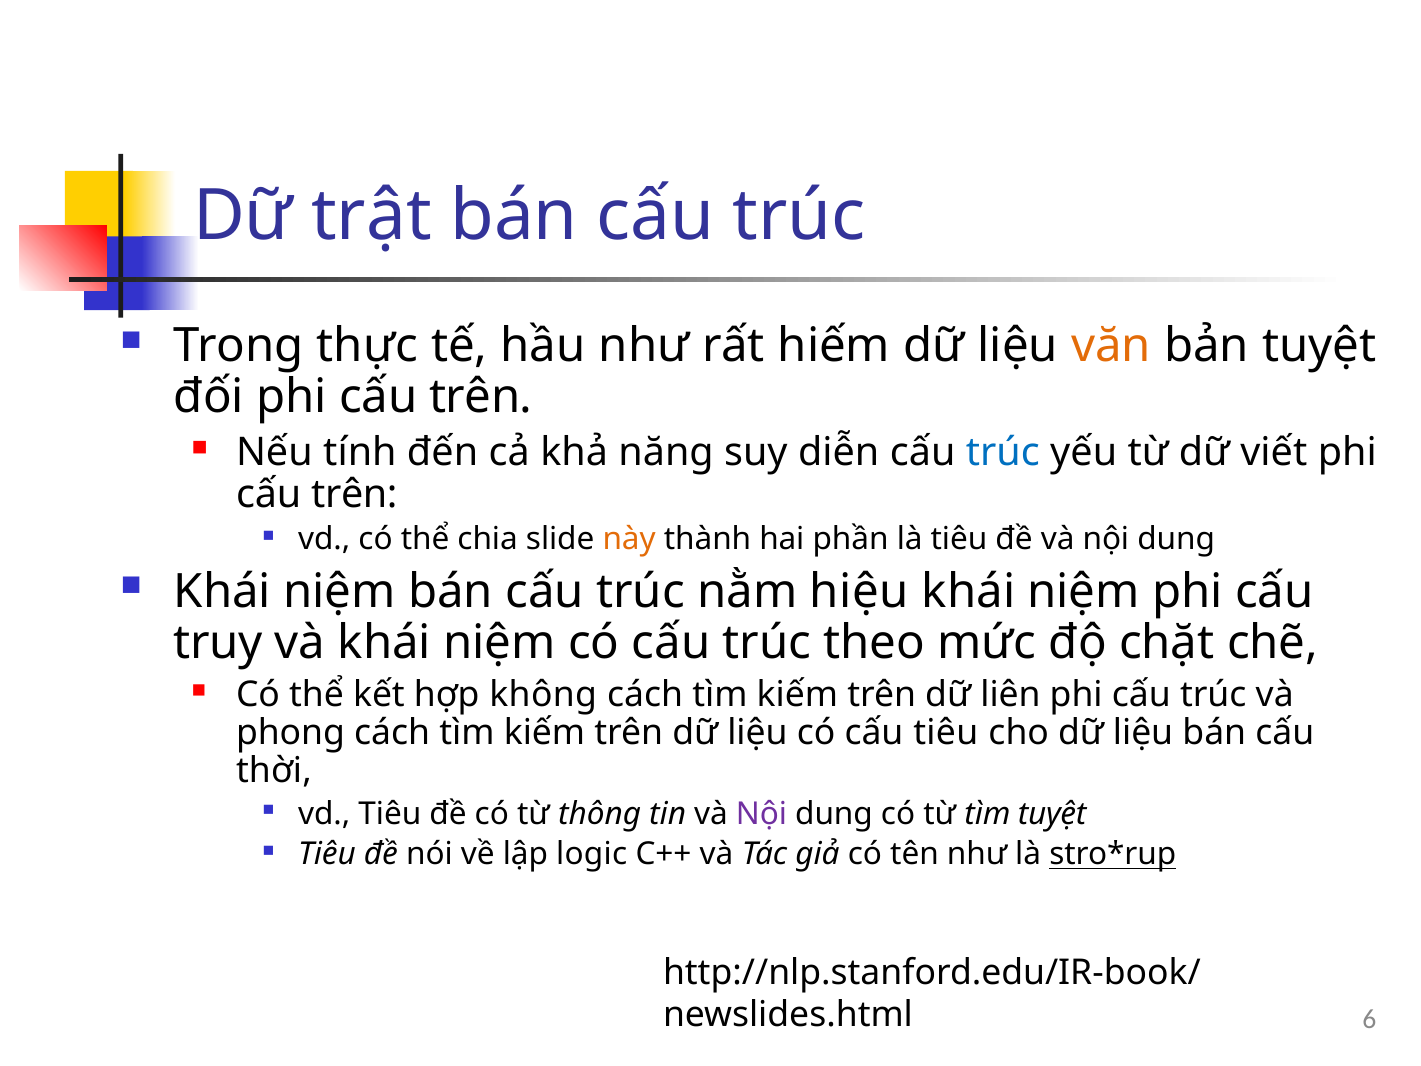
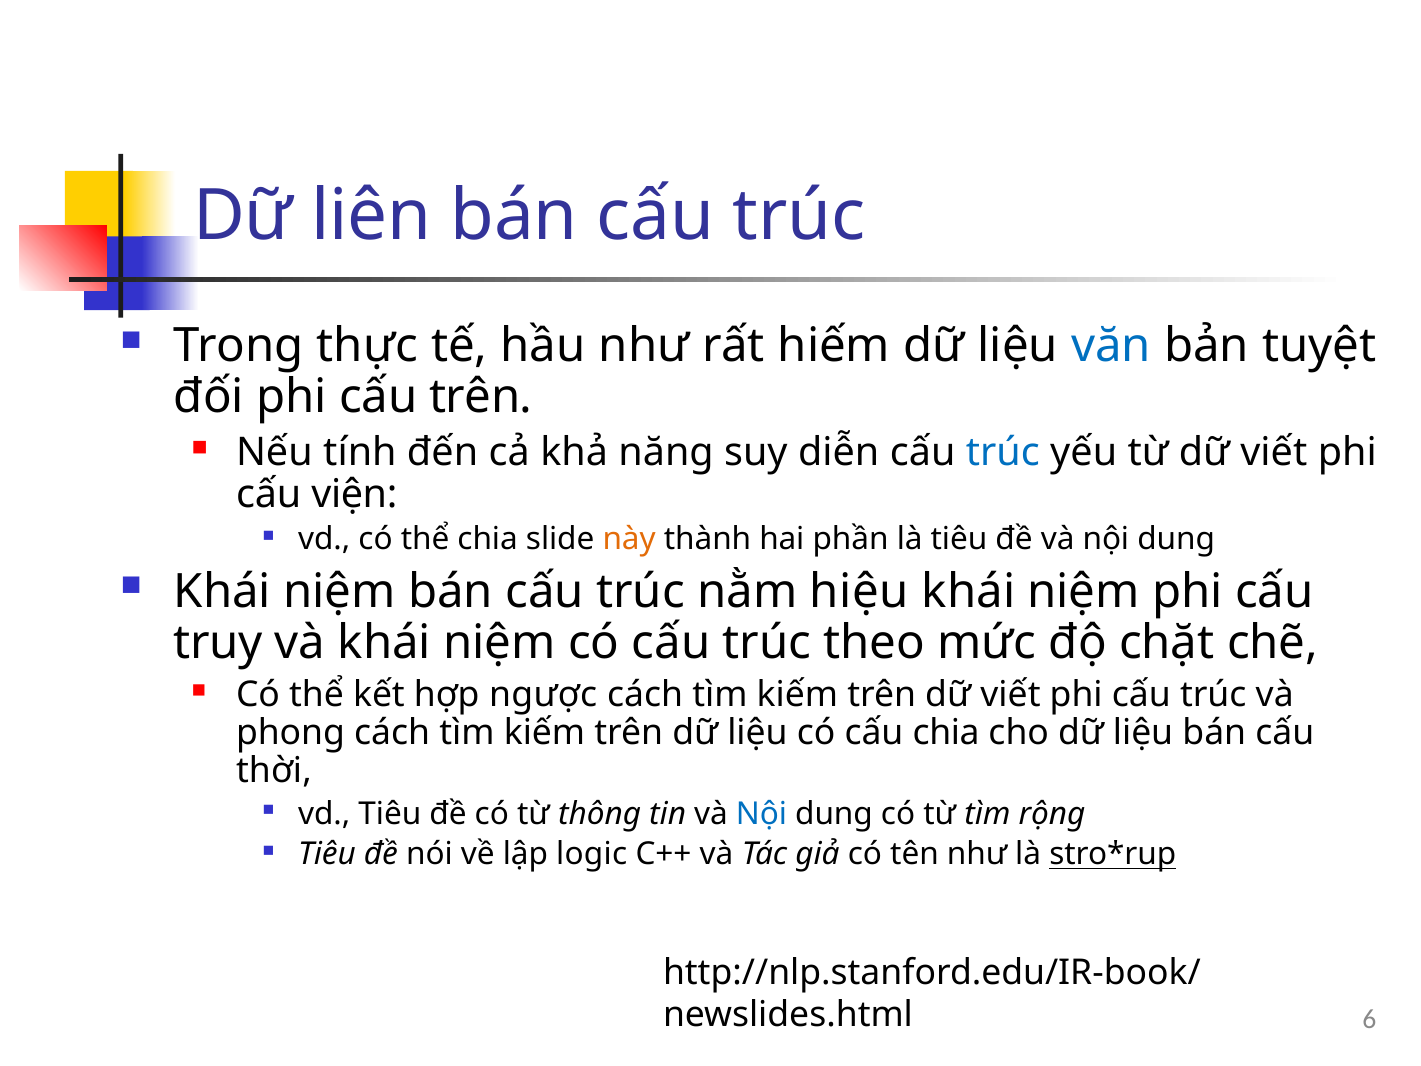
trật: trật -> liên
văn colour: orange -> blue
trên at (354, 495): trên -> viện
không: không -> ngược
trên dữ liên: liên -> viết
cấu tiêu: tiêu -> chia
Nội at (761, 814) colour: purple -> blue
tìm tuyệt: tuyệt -> rộng
